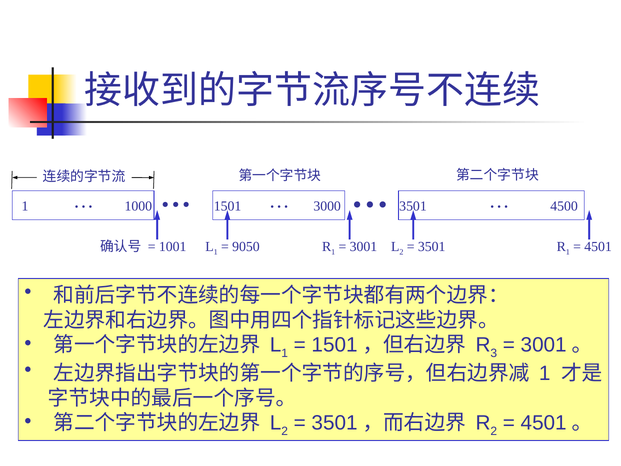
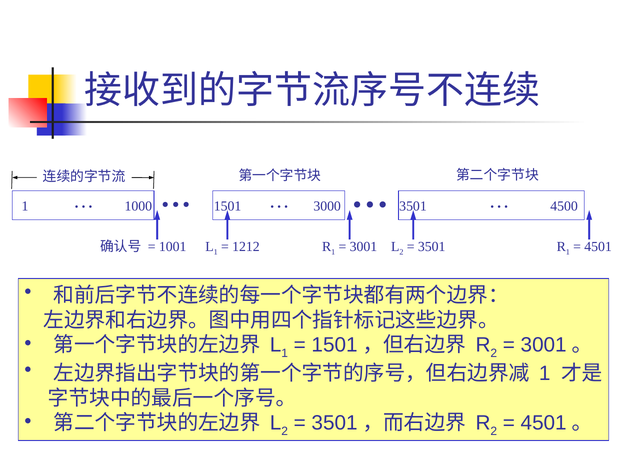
9050: 9050 -> 1212
3 at (494, 353): 3 -> 2
